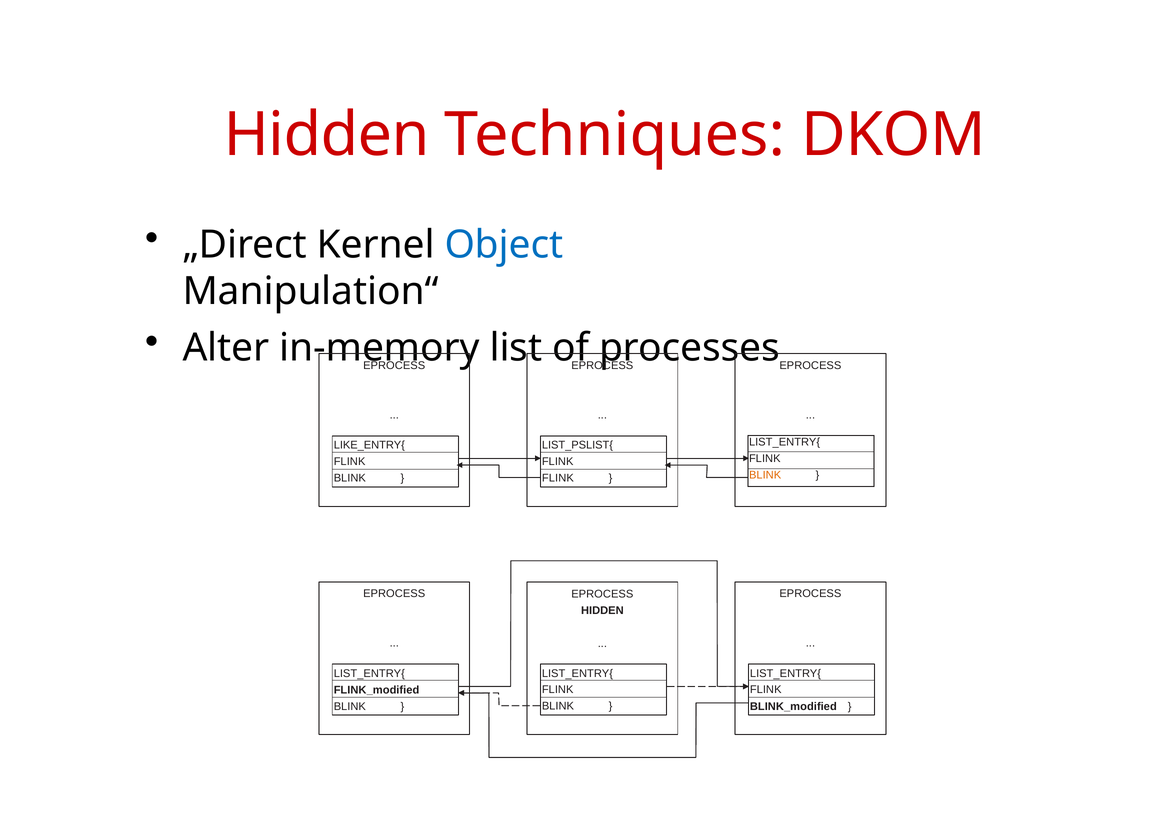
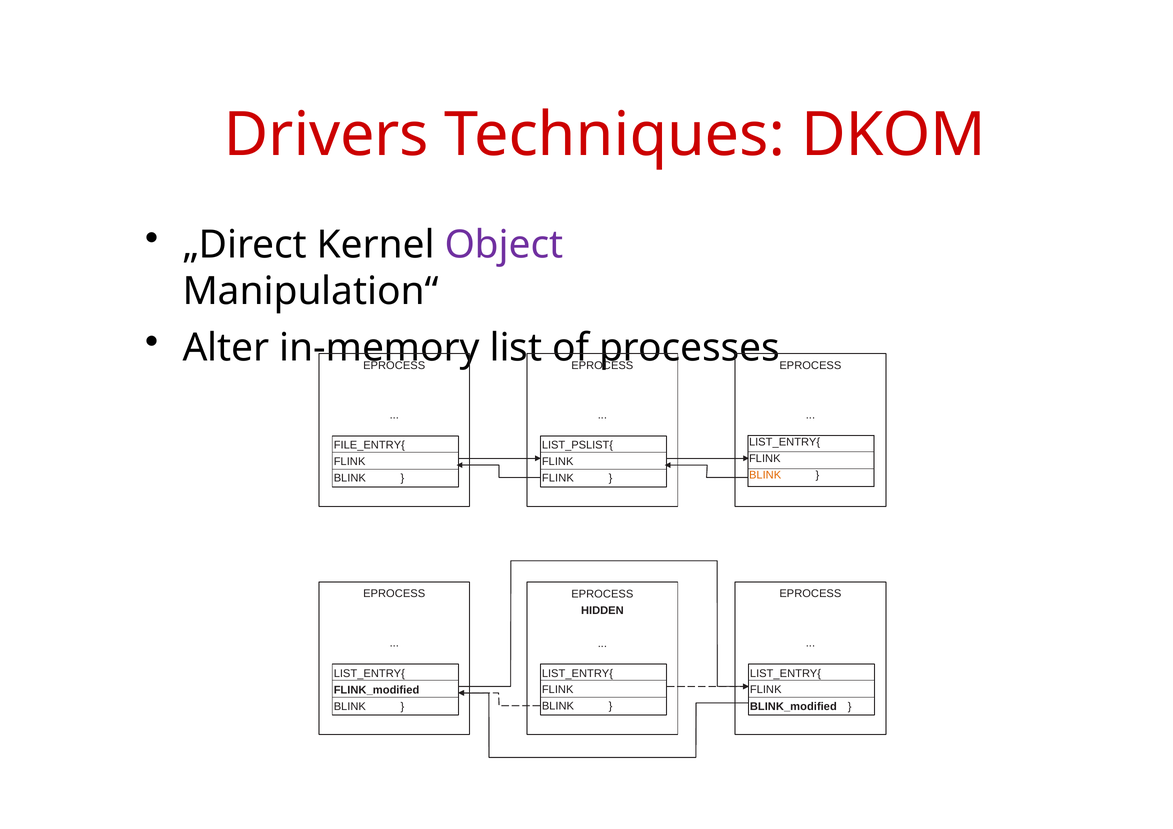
Hidden at (327, 135): Hidden -> Drivers
Object colour: blue -> purple
LIKE_ENTRY{: LIKE_ENTRY{ -> FILE_ENTRY{
